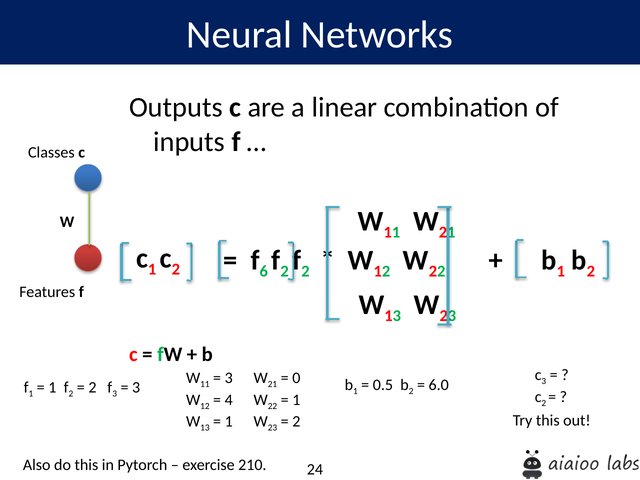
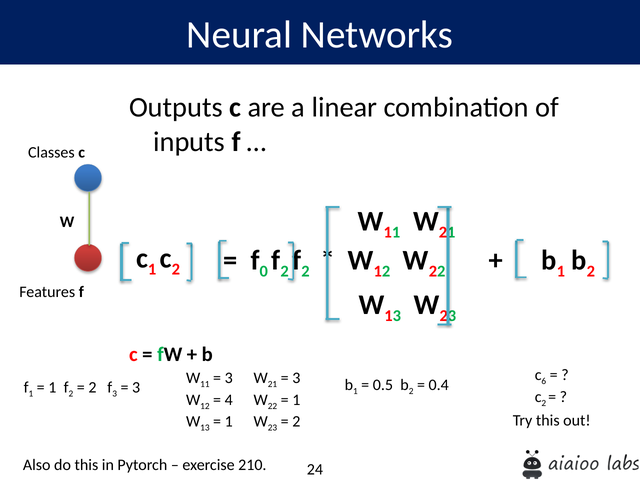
6: 6 -> 0
c 3: 3 -> 6
0 at (296, 378): 0 -> 3
6.0: 6.0 -> 0.4
